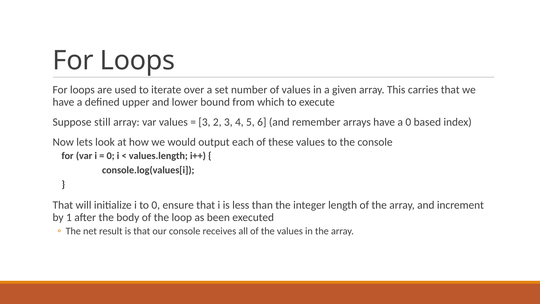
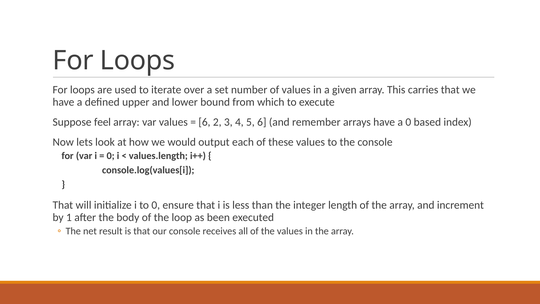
still: still -> feel
3 at (204, 122): 3 -> 6
